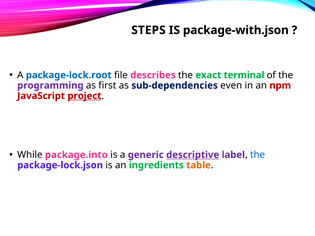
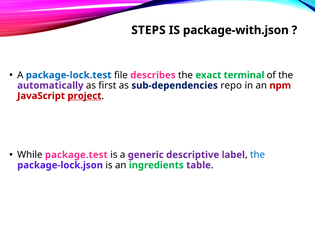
package-lock.root: package-lock.root -> package-lock.test
programming: programming -> automatically
even: even -> repo
package.into: package.into -> package.test
descriptive underline: present -> none
table colour: orange -> purple
